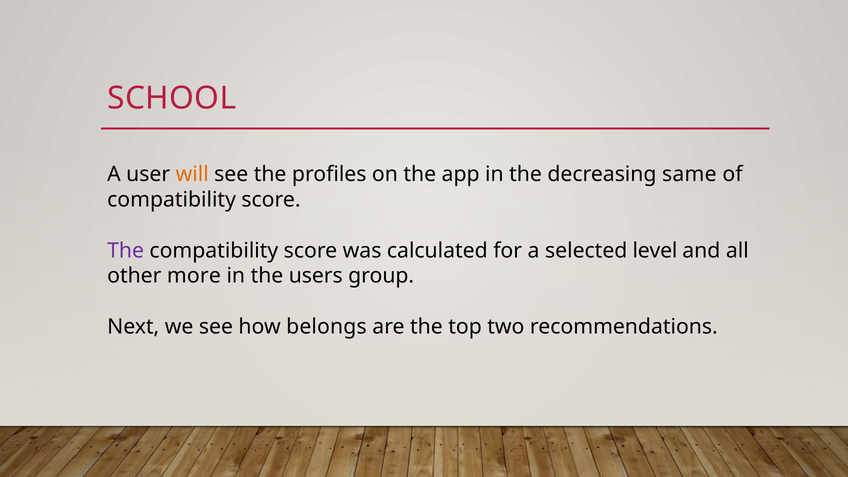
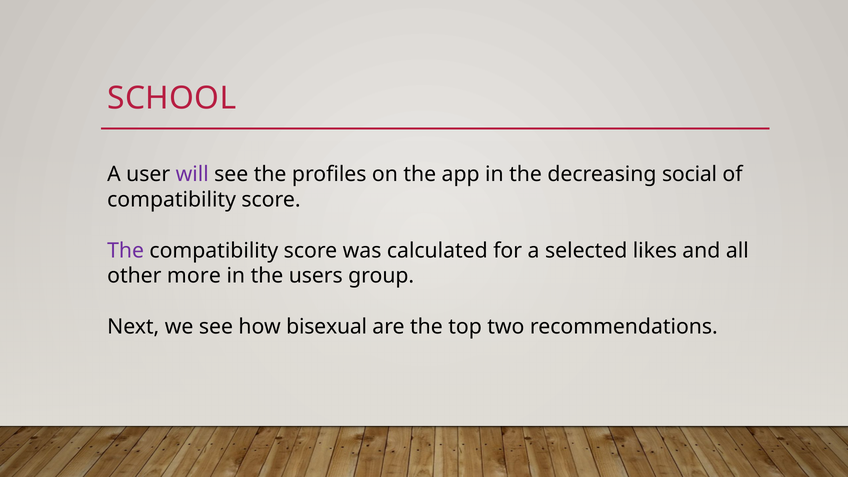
will colour: orange -> purple
same: same -> social
level: level -> likes
belongs: belongs -> bisexual
